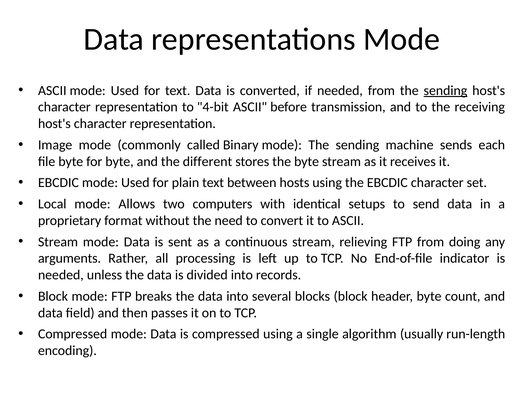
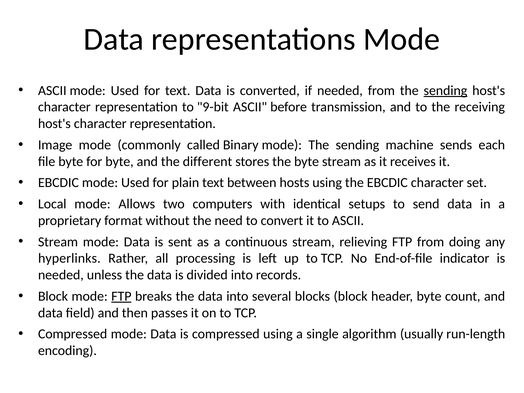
4-bit: 4-bit -> 9-bit
arguments: arguments -> hyperlinks
FTP at (121, 296) underline: none -> present
